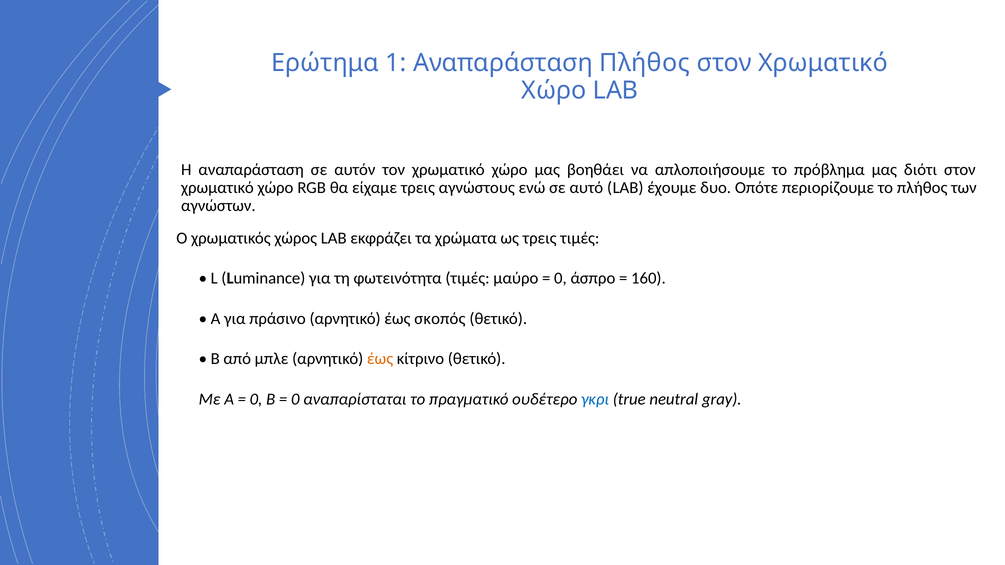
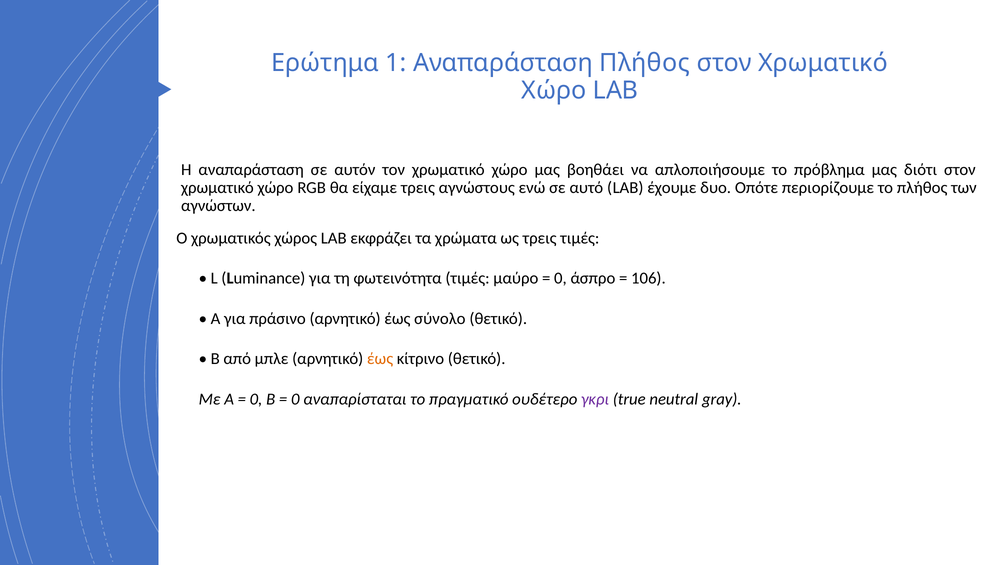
160: 160 -> 106
σκοπός: σκοπός -> σύνολο
γκρι colour: blue -> purple
